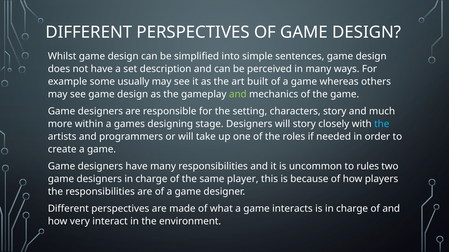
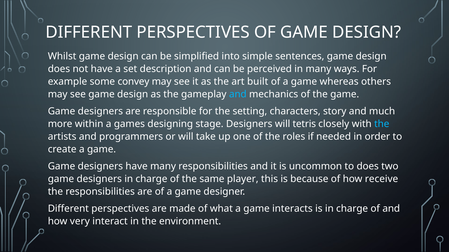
usually: usually -> convey
and at (238, 95) colour: light green -> light blue
will story: story -> tetris
to rules: rules -> does
players: players -> receive
